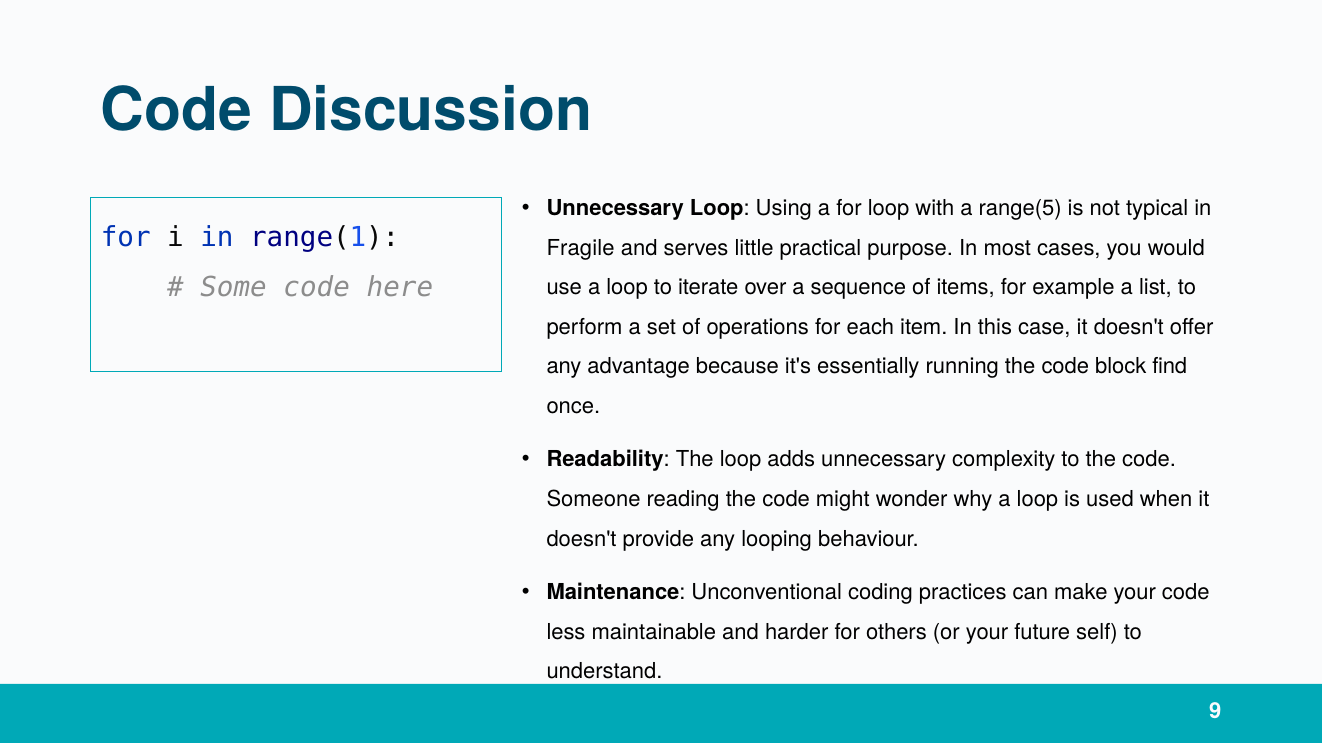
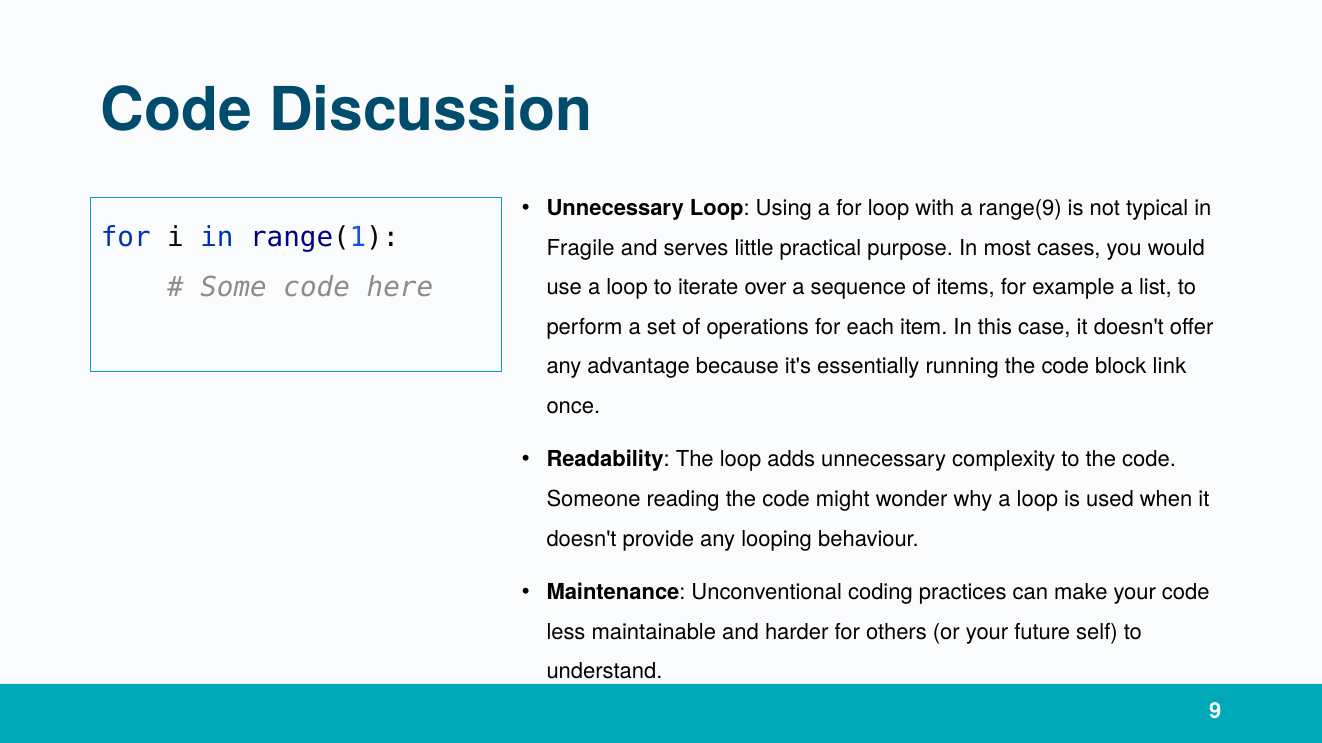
range(5: range(5 -> range(9
find: find -> link
